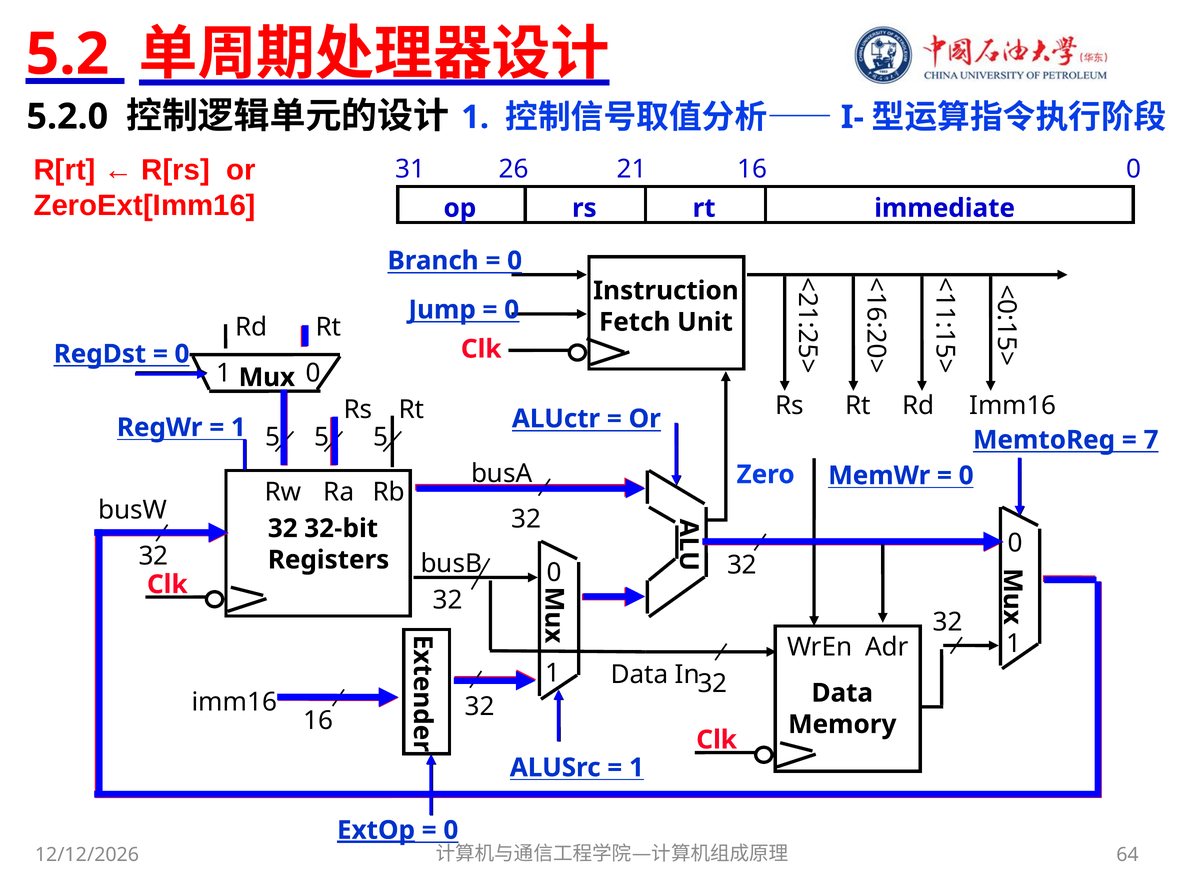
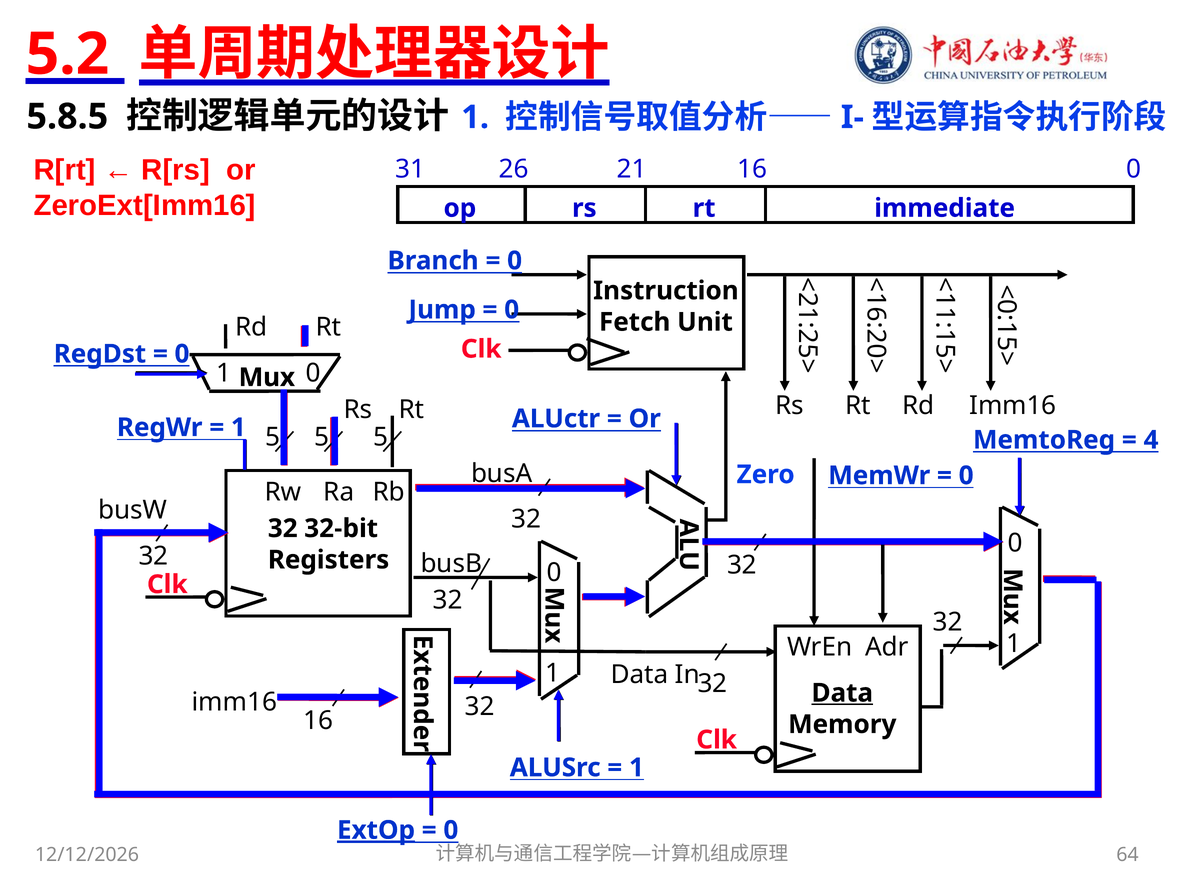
5.2.0: 5.2.0 -> 5.8.5
7: 7 -> 4
Data at (842, 693) underline: none -> present
